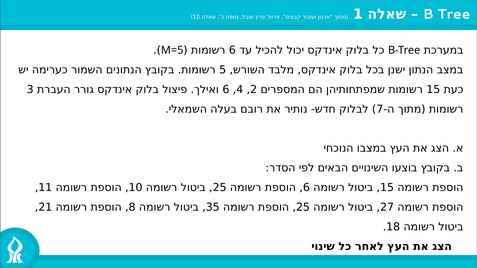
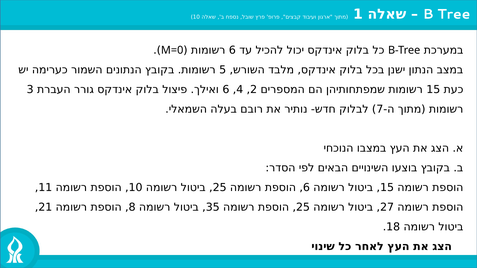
M=5: M=5 -> M=0
